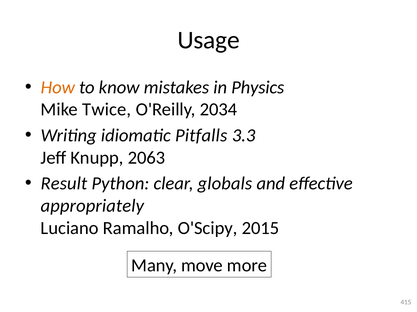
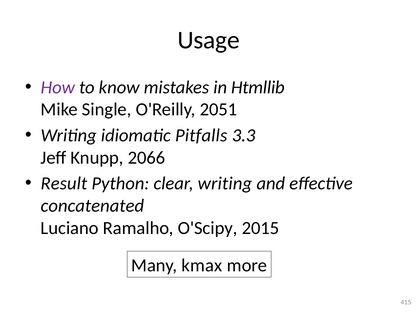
How colour: orange -> purple
Physics: Physics -> Htmllib
Twice: Twice -> Single
2034: 2034 -> 2051
2063: 2063 -> 2066
clear globals: globals -> writing
appropriately: appropriately -> concatenated
move: move -> kmax
